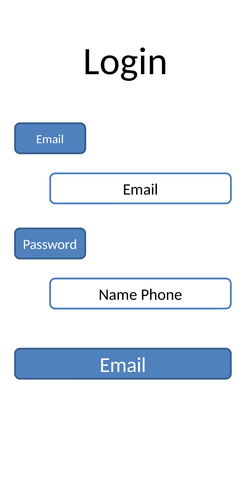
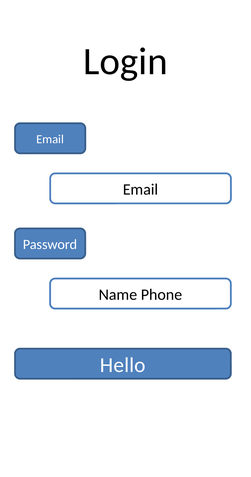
Email at (123, 366): Email -> Hello
